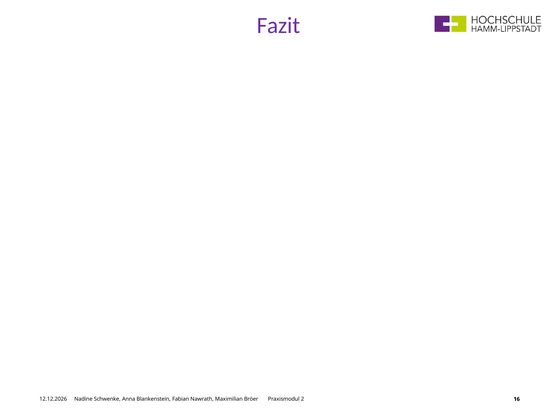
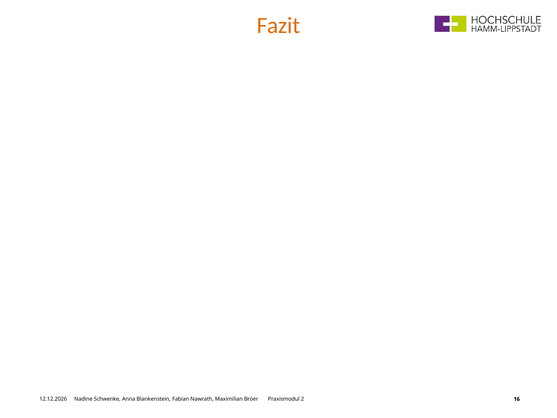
Fazit colour: purple -> orange
